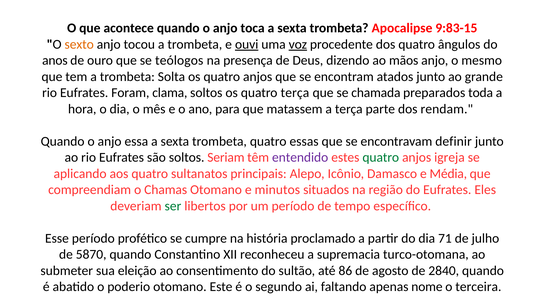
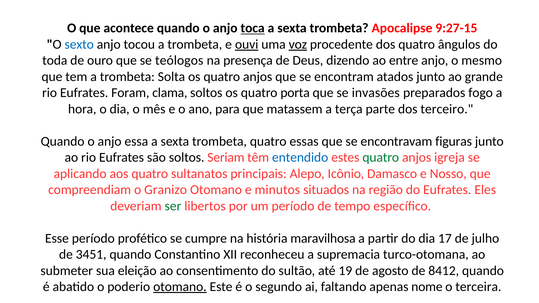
toca underline: none -> present
9:83-15: 9:83-15 -> 9:27-15
sexto colour: orange -> blue
anos: anos -> toda
mãos: mãos -> entre
quatro terça: terça -> porta
chamada: chamada -> invasões
toda: toda -> fogo
rendam: rendam -> terceiro
definir: definir -> figuras
entendido colour: purple -> blue
Média: Média -> Nosso
Chamas: Chamas -> Granizo
proclamado: proclamado -> maravilhosa
71: 71 -> 17
5870: 5870 -> 3451
86: 86 -> 19
2840: 2840 -> 8412
otomano at (180, 287) underline: none -> present
